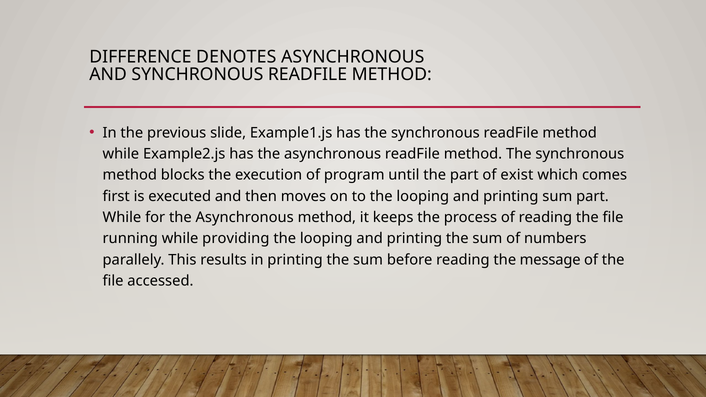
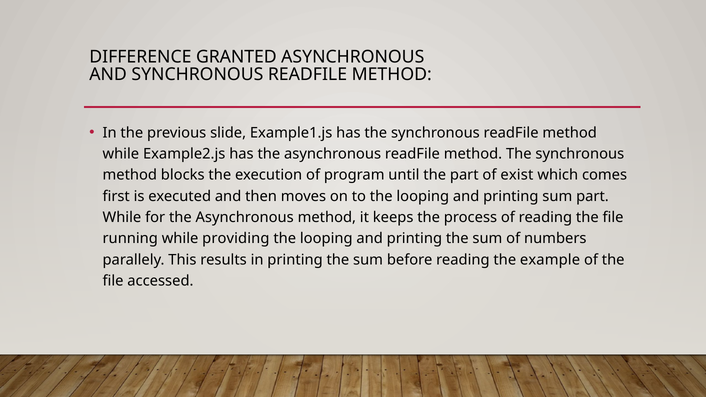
DENOTES: DENOTES -> GRANTED
message: message -> example
